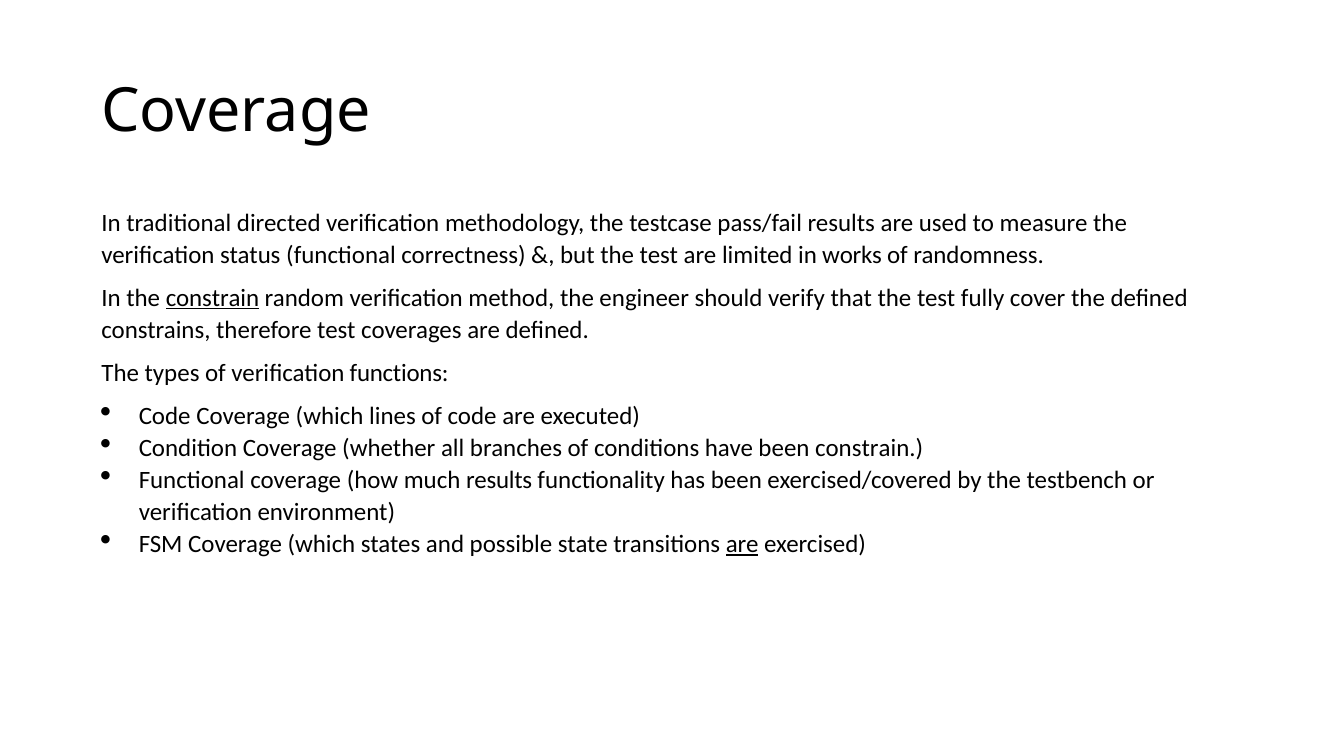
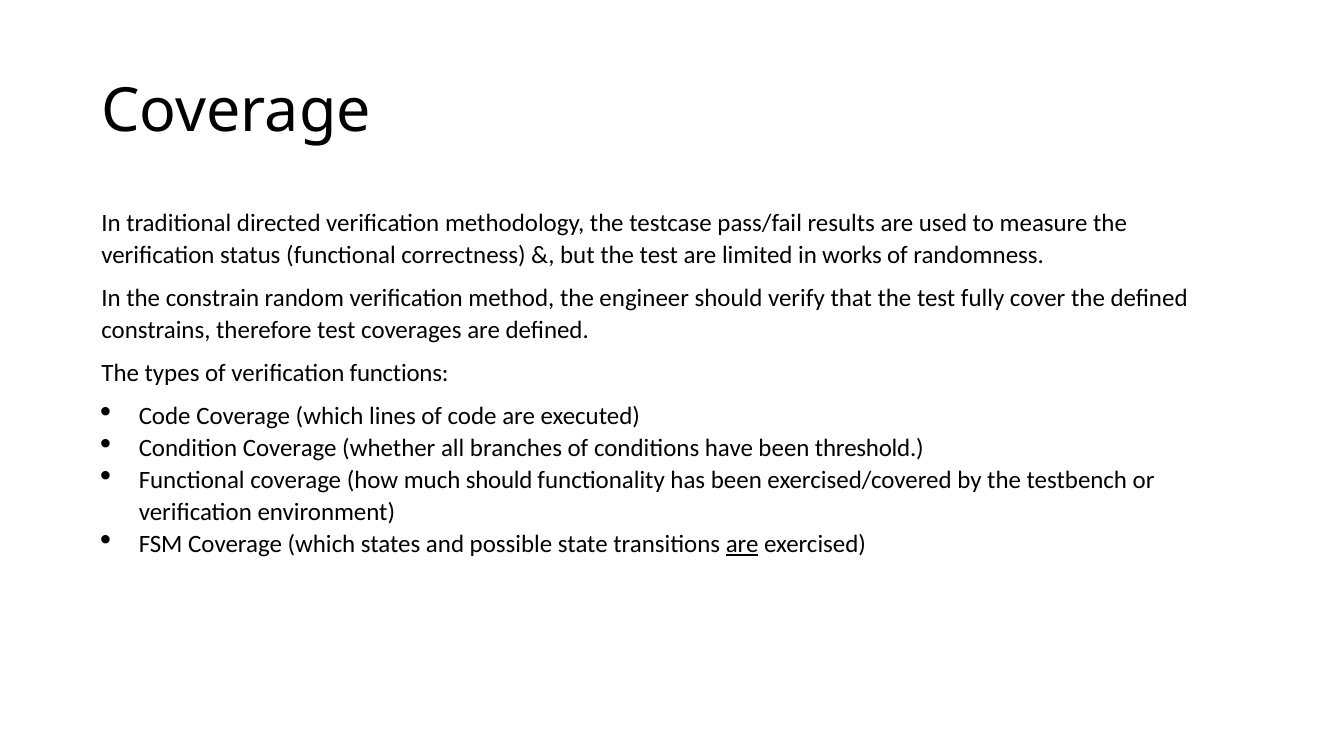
constrain at (212, 298) underline: present -> none
been constrain: constrain -> threshold
much results: results -> should
